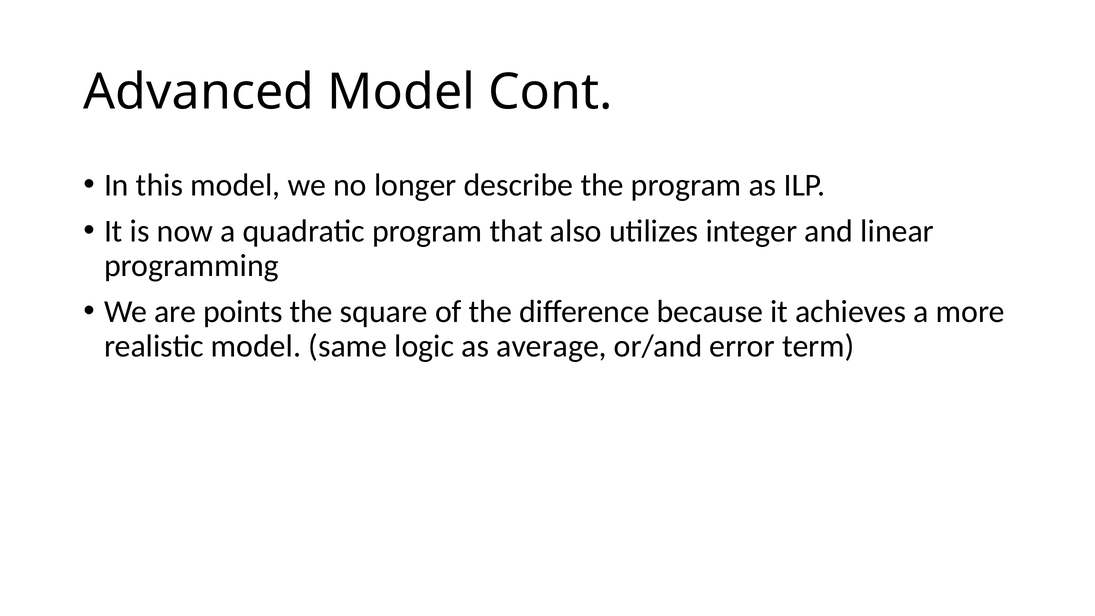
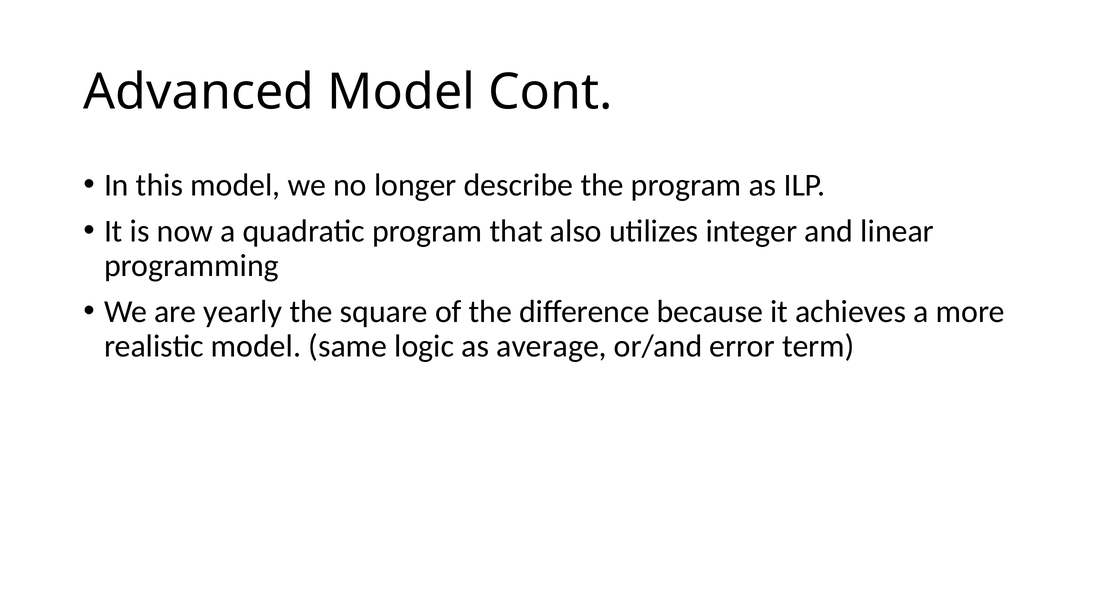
points: points -> yearly
